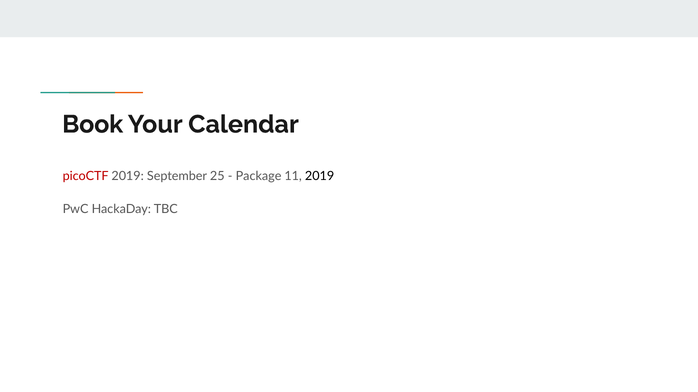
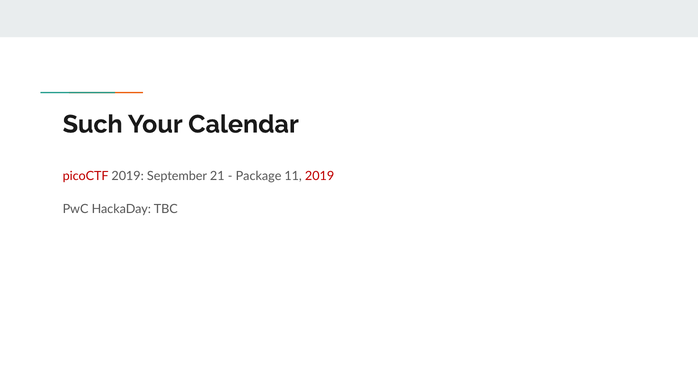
Book: Book -> Such
25: 25 -> 21
2019 at (320, 176) colour: black -> red
